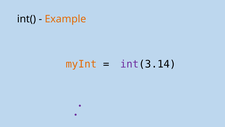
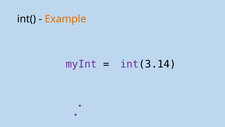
myInt colour: orange -> purple
